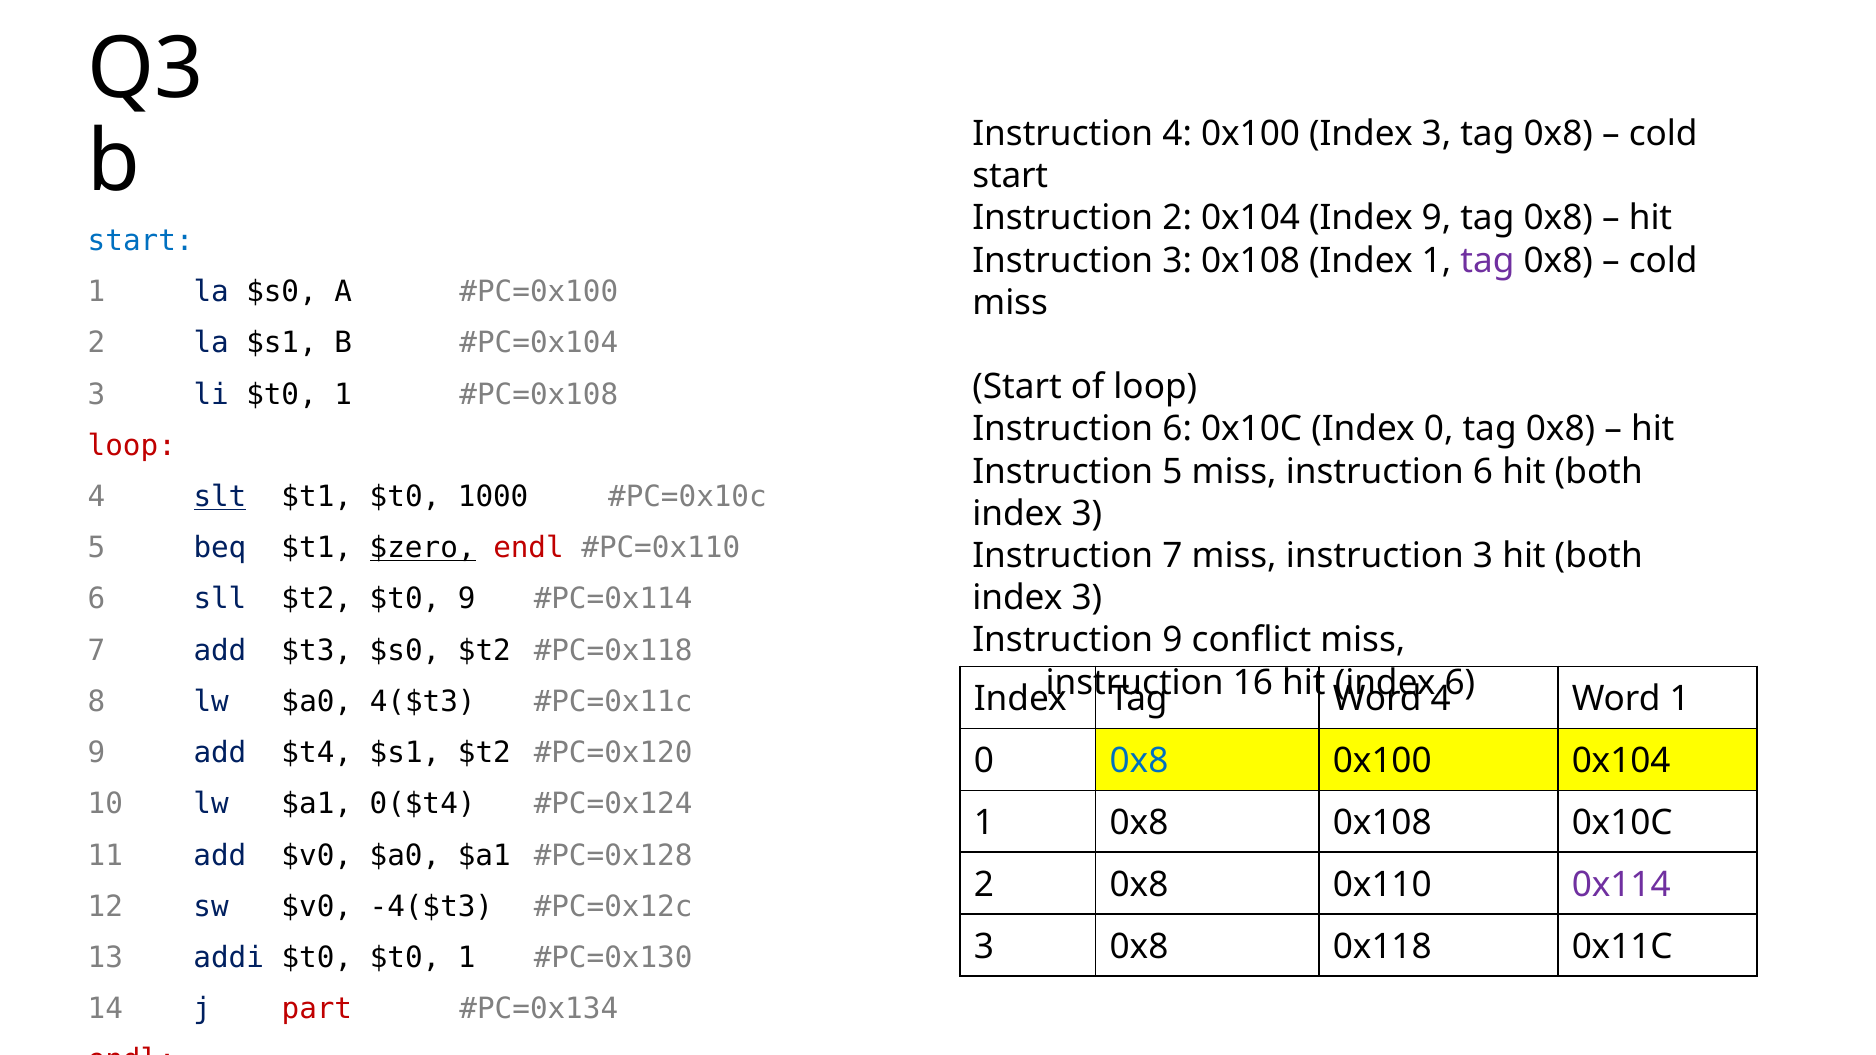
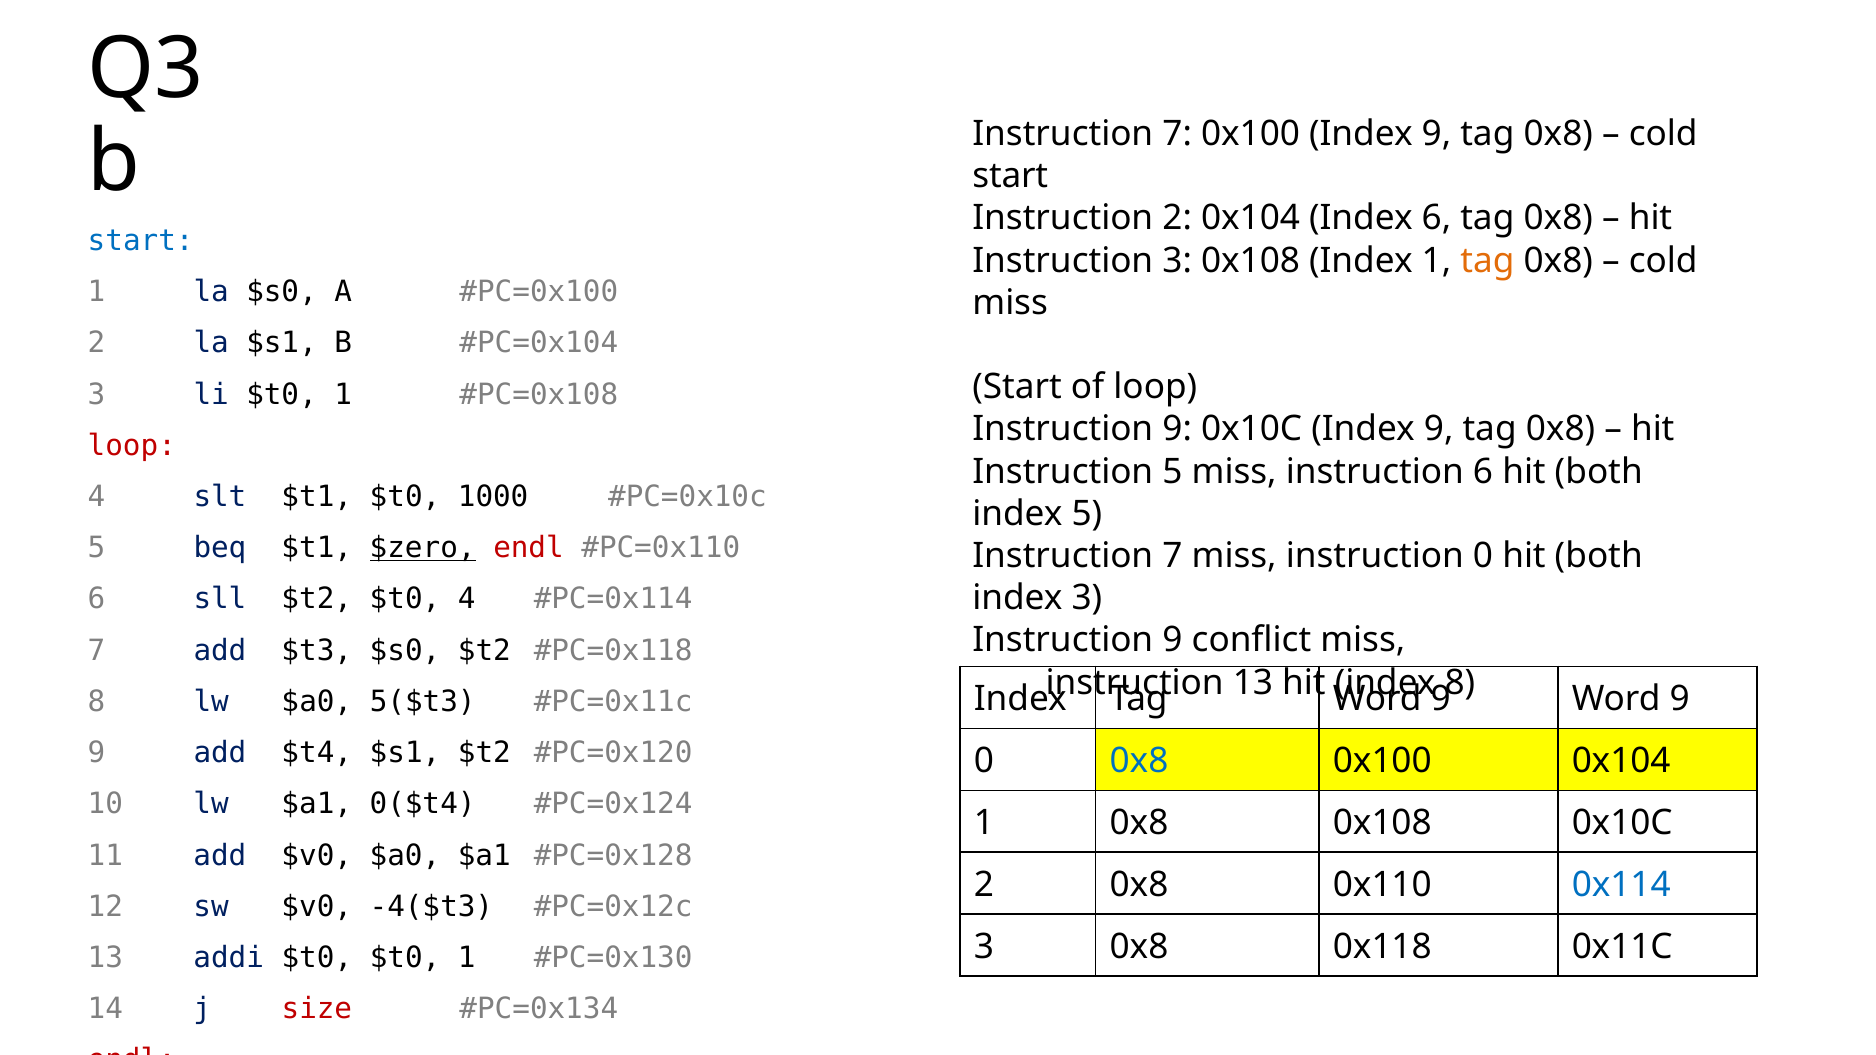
4 at (1177, 134): 4 -> 7
0x100 Index 3: 3 -> 9
Index 9: 9 -> 6
tag at (1487, 260) colour: purple -> orange
6 at (1177, 429): 6 -> 9
0x10C Index 0: 0 -> 9
slt underline: present -> none
3 at (1087, 514): 3 -> 5
miss instruction 3: 3 -> 0
$t0 9: 9 -> 4
16 at (1253, 683): 16 -> 13
6 at (1460, 683): 6 -> 8
4($t3: 4($t3 -> 5($t3
4 at (1441, 699): 4 -> 9
1 at (1680, 699): 1 -> 9
0x114 colour: purple -> blue
part: part -> size
